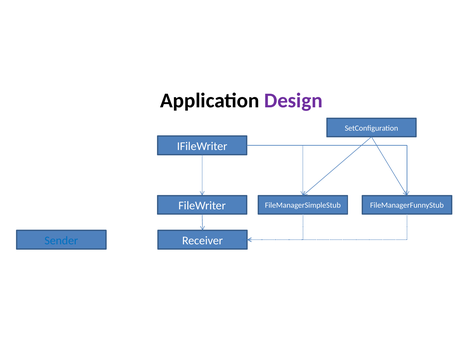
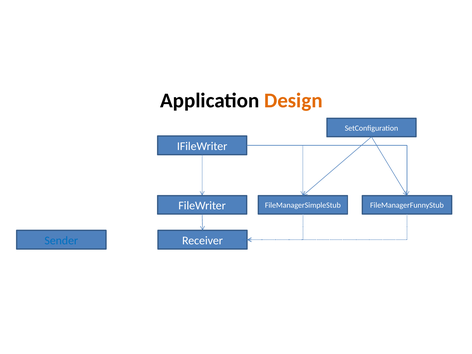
Design colour: purple -> orange
